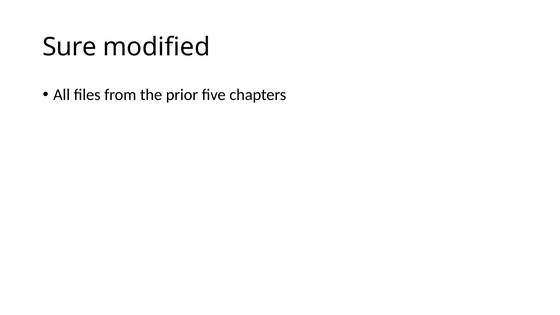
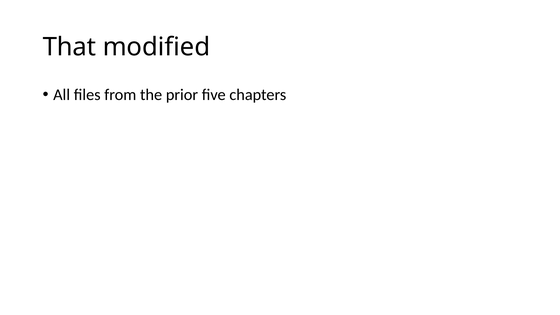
Sure: Sure -> That
